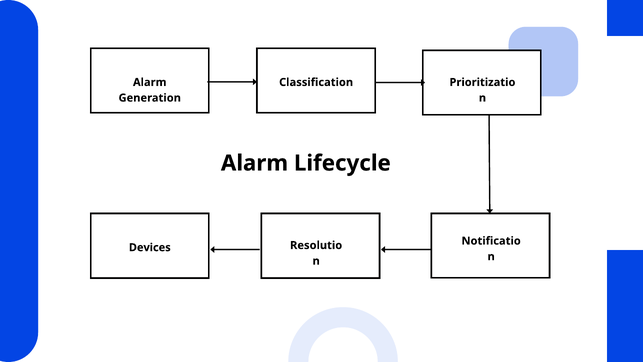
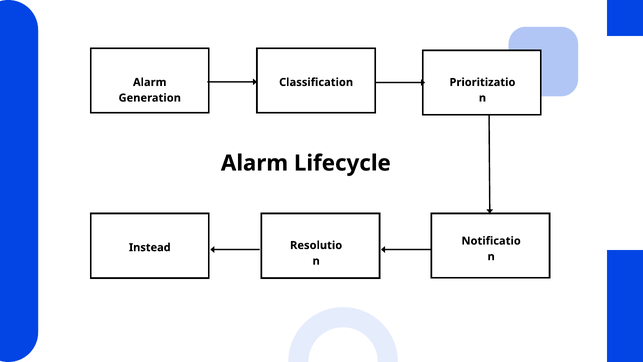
Devices: Devices -> Instead
